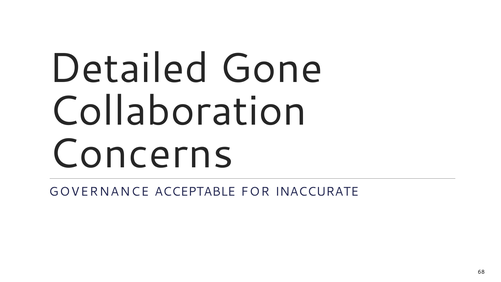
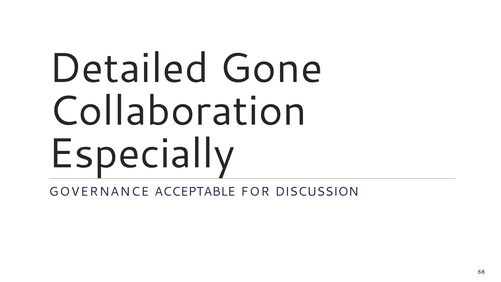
Concerns: Concerns -> Especially
INACCURATE: INACCURATE -> DISCUSSION
